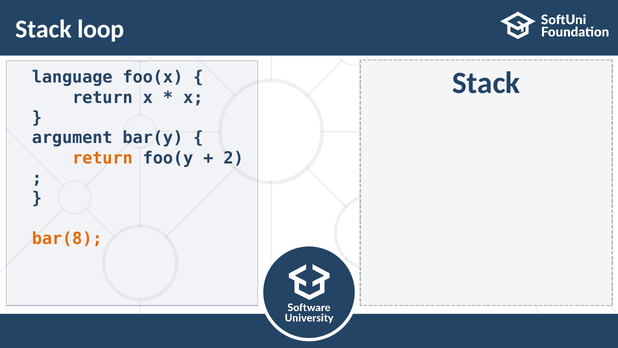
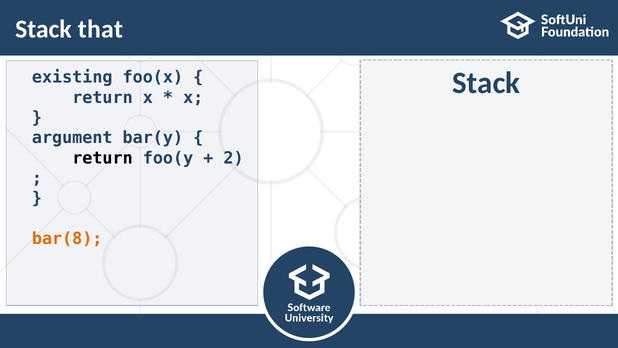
loop: loop -> that
language: language -> existing
return at (102, 158) colour: orange -> black
